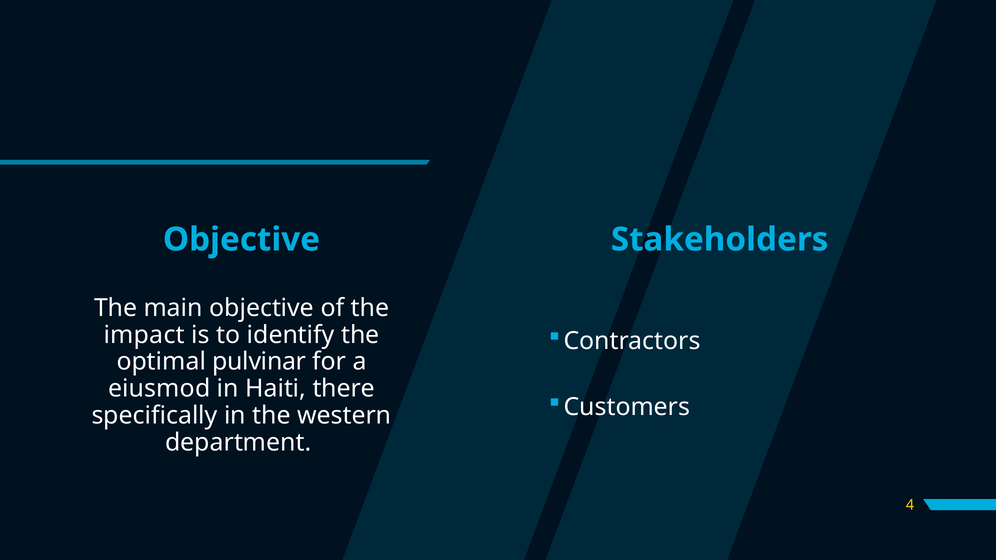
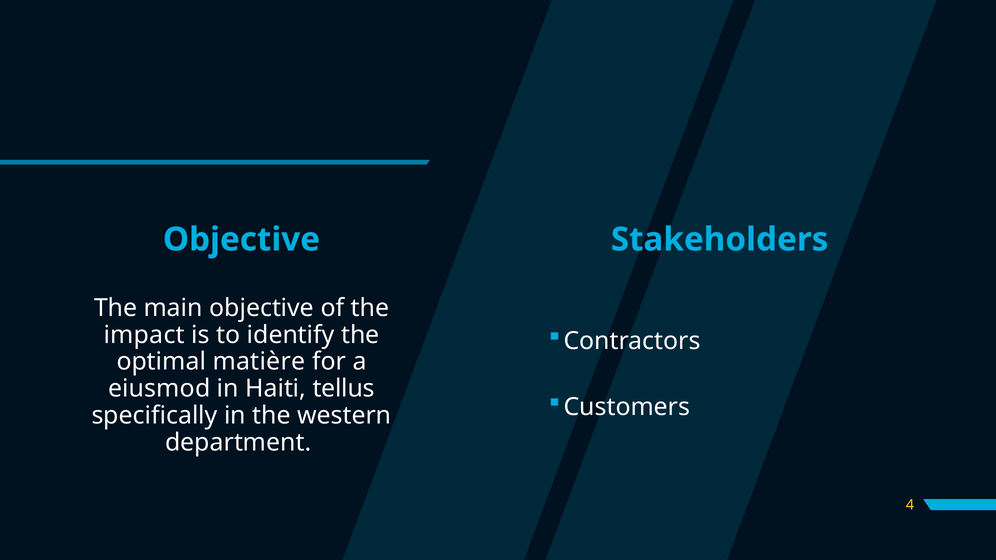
pulvinar: pulvinar -> matière
there: there -> tellus
